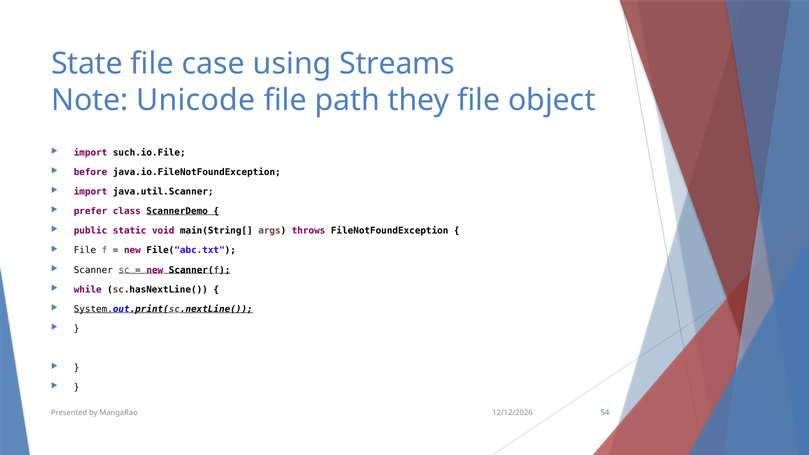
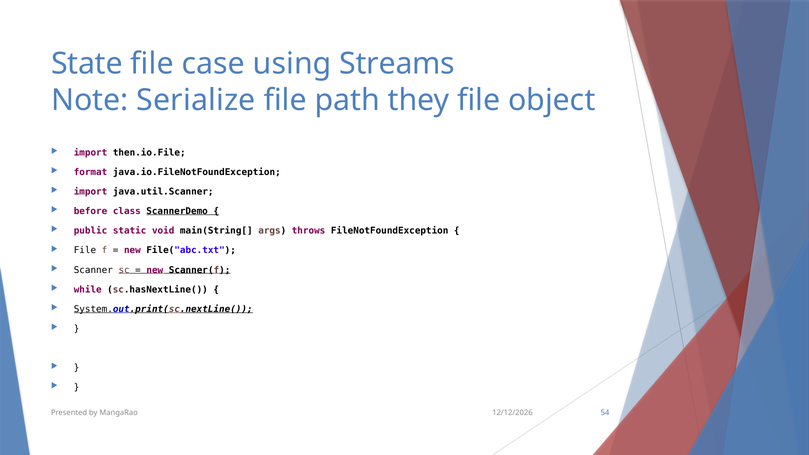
Unicode: Unicode -> Serialize
such.io.File: such.io.File -> then.io.File
before: before -> format
prefer: prefer -> before
